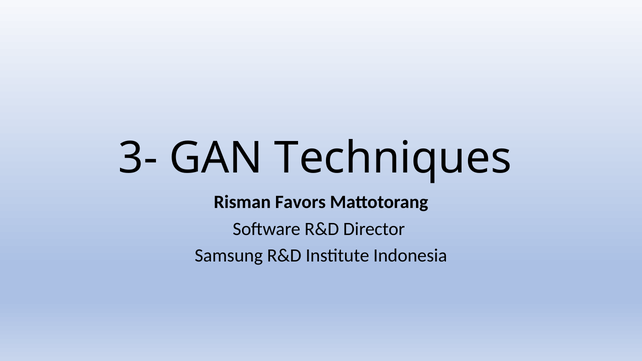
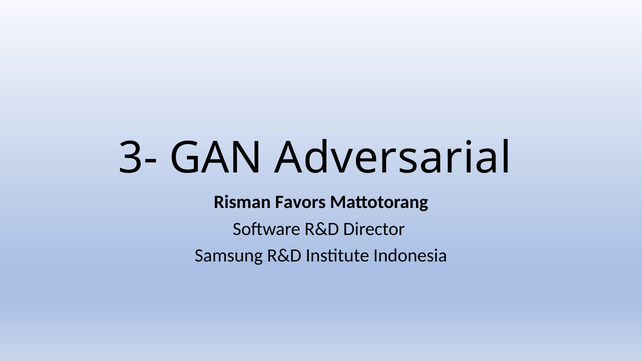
Techniques: Techniques -> Adversarial
